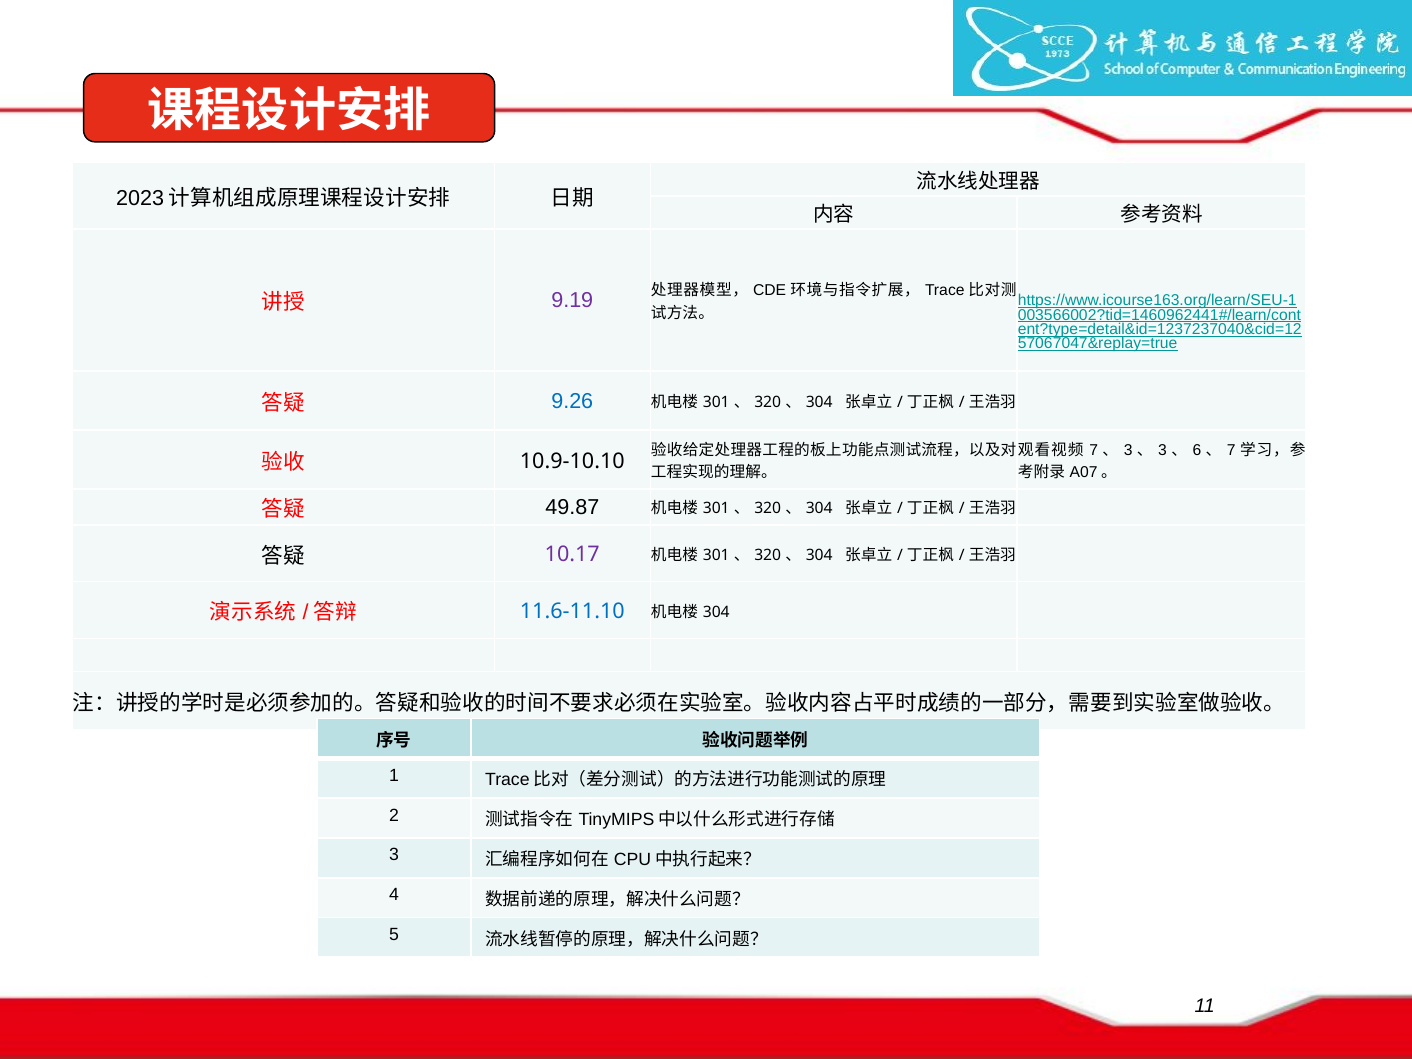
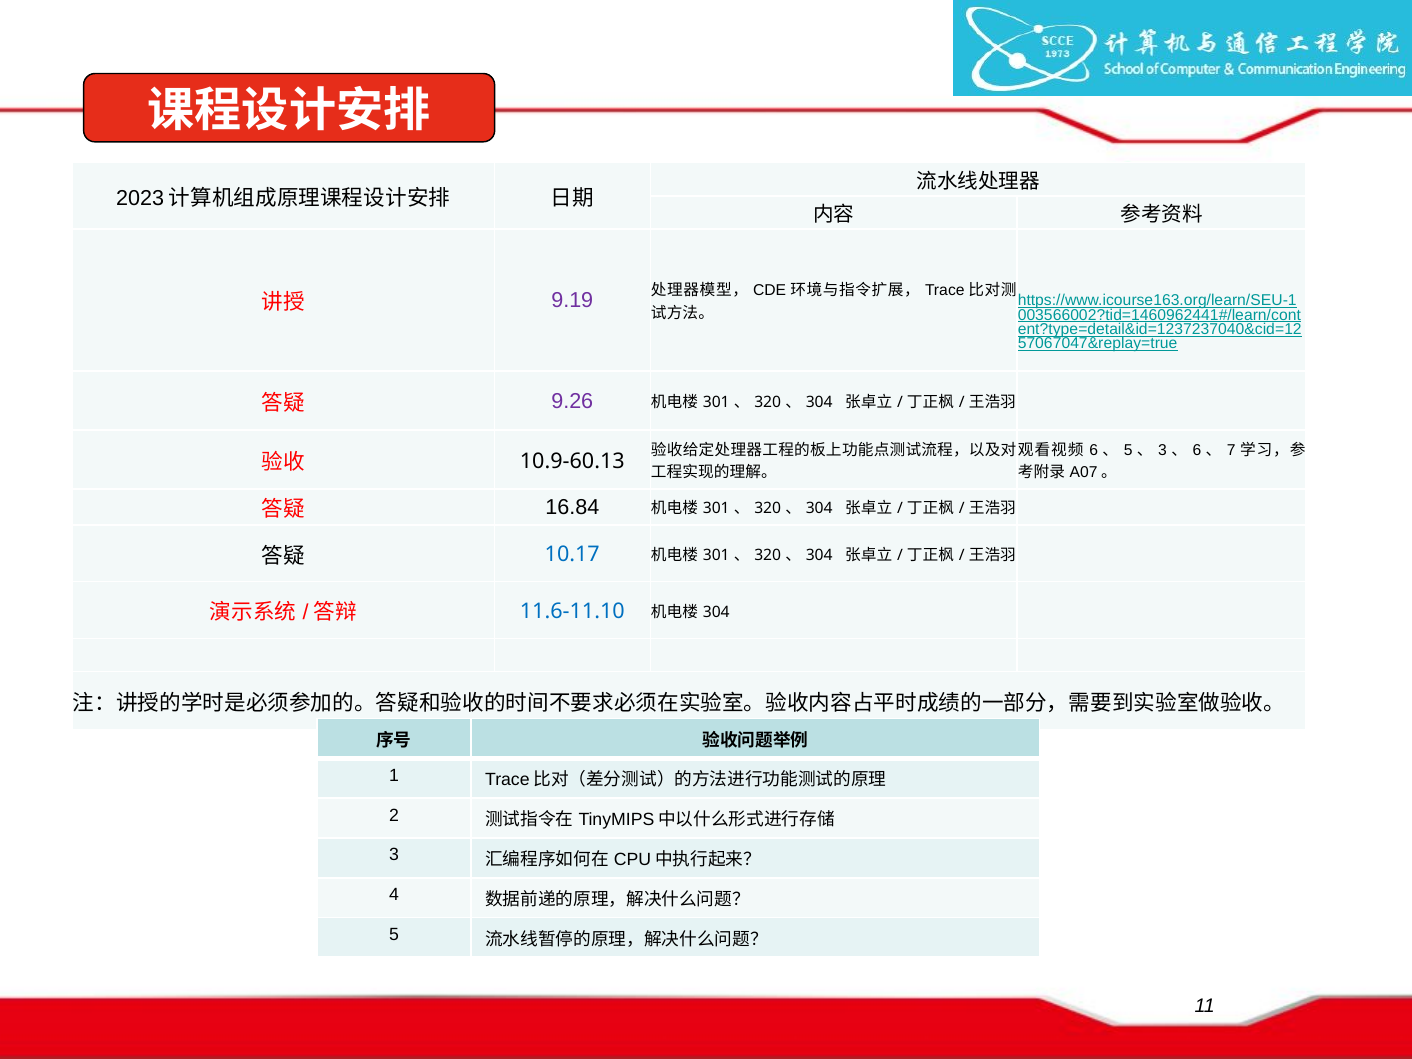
9.26 colour: blue -> purple
7 at (1094, 450): 7 -> 6
3 at (1128, 450): 3 -> 5
10.9-10.10: 10.9-10.10 -> 10.9-60.13
49.87: 49.87 -> 16.84
10.17 colour: purple -> blue
